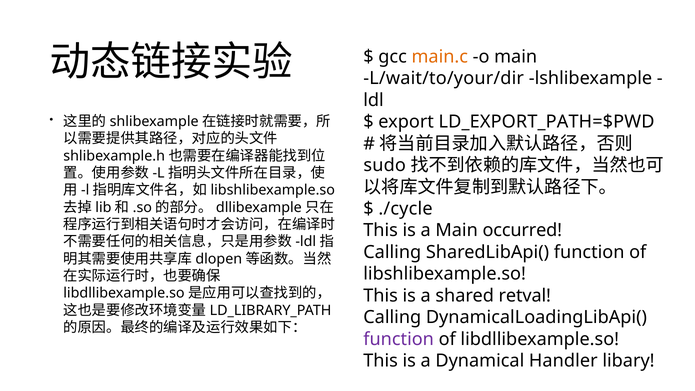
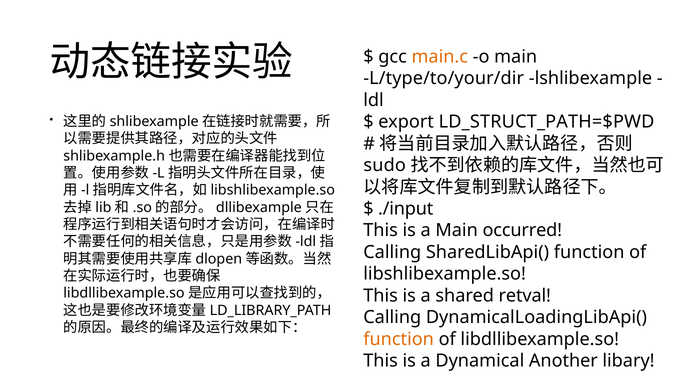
L/wait/to/your/dir: L/wait/to/your/dir -> L/type/to/your/dir
LD_EXPORT_PATH=$PWD: LD_EXPORT_PATH=$PWD -> LD_STRUCT_PATH=$PWD
./cycle: ./cycle -> ./input
function at (399, 339) colour: purple -> orange
Handler: Handler -> Another
